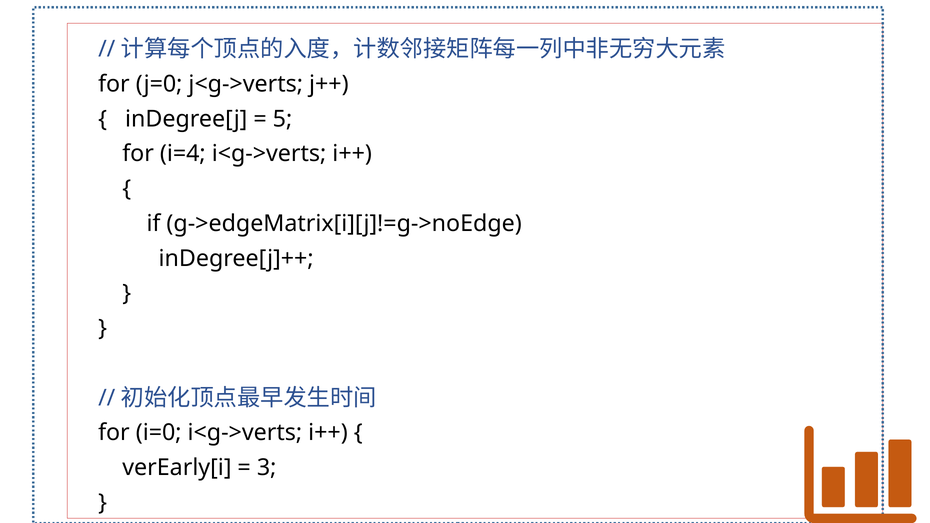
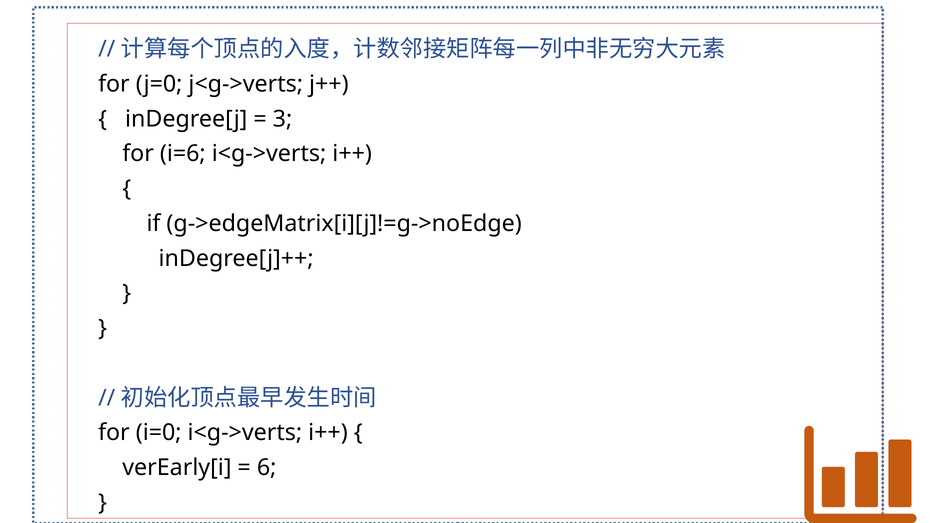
5: 5 -> 3
i=4: i=4 -> i=6
3: 3 -> 6
